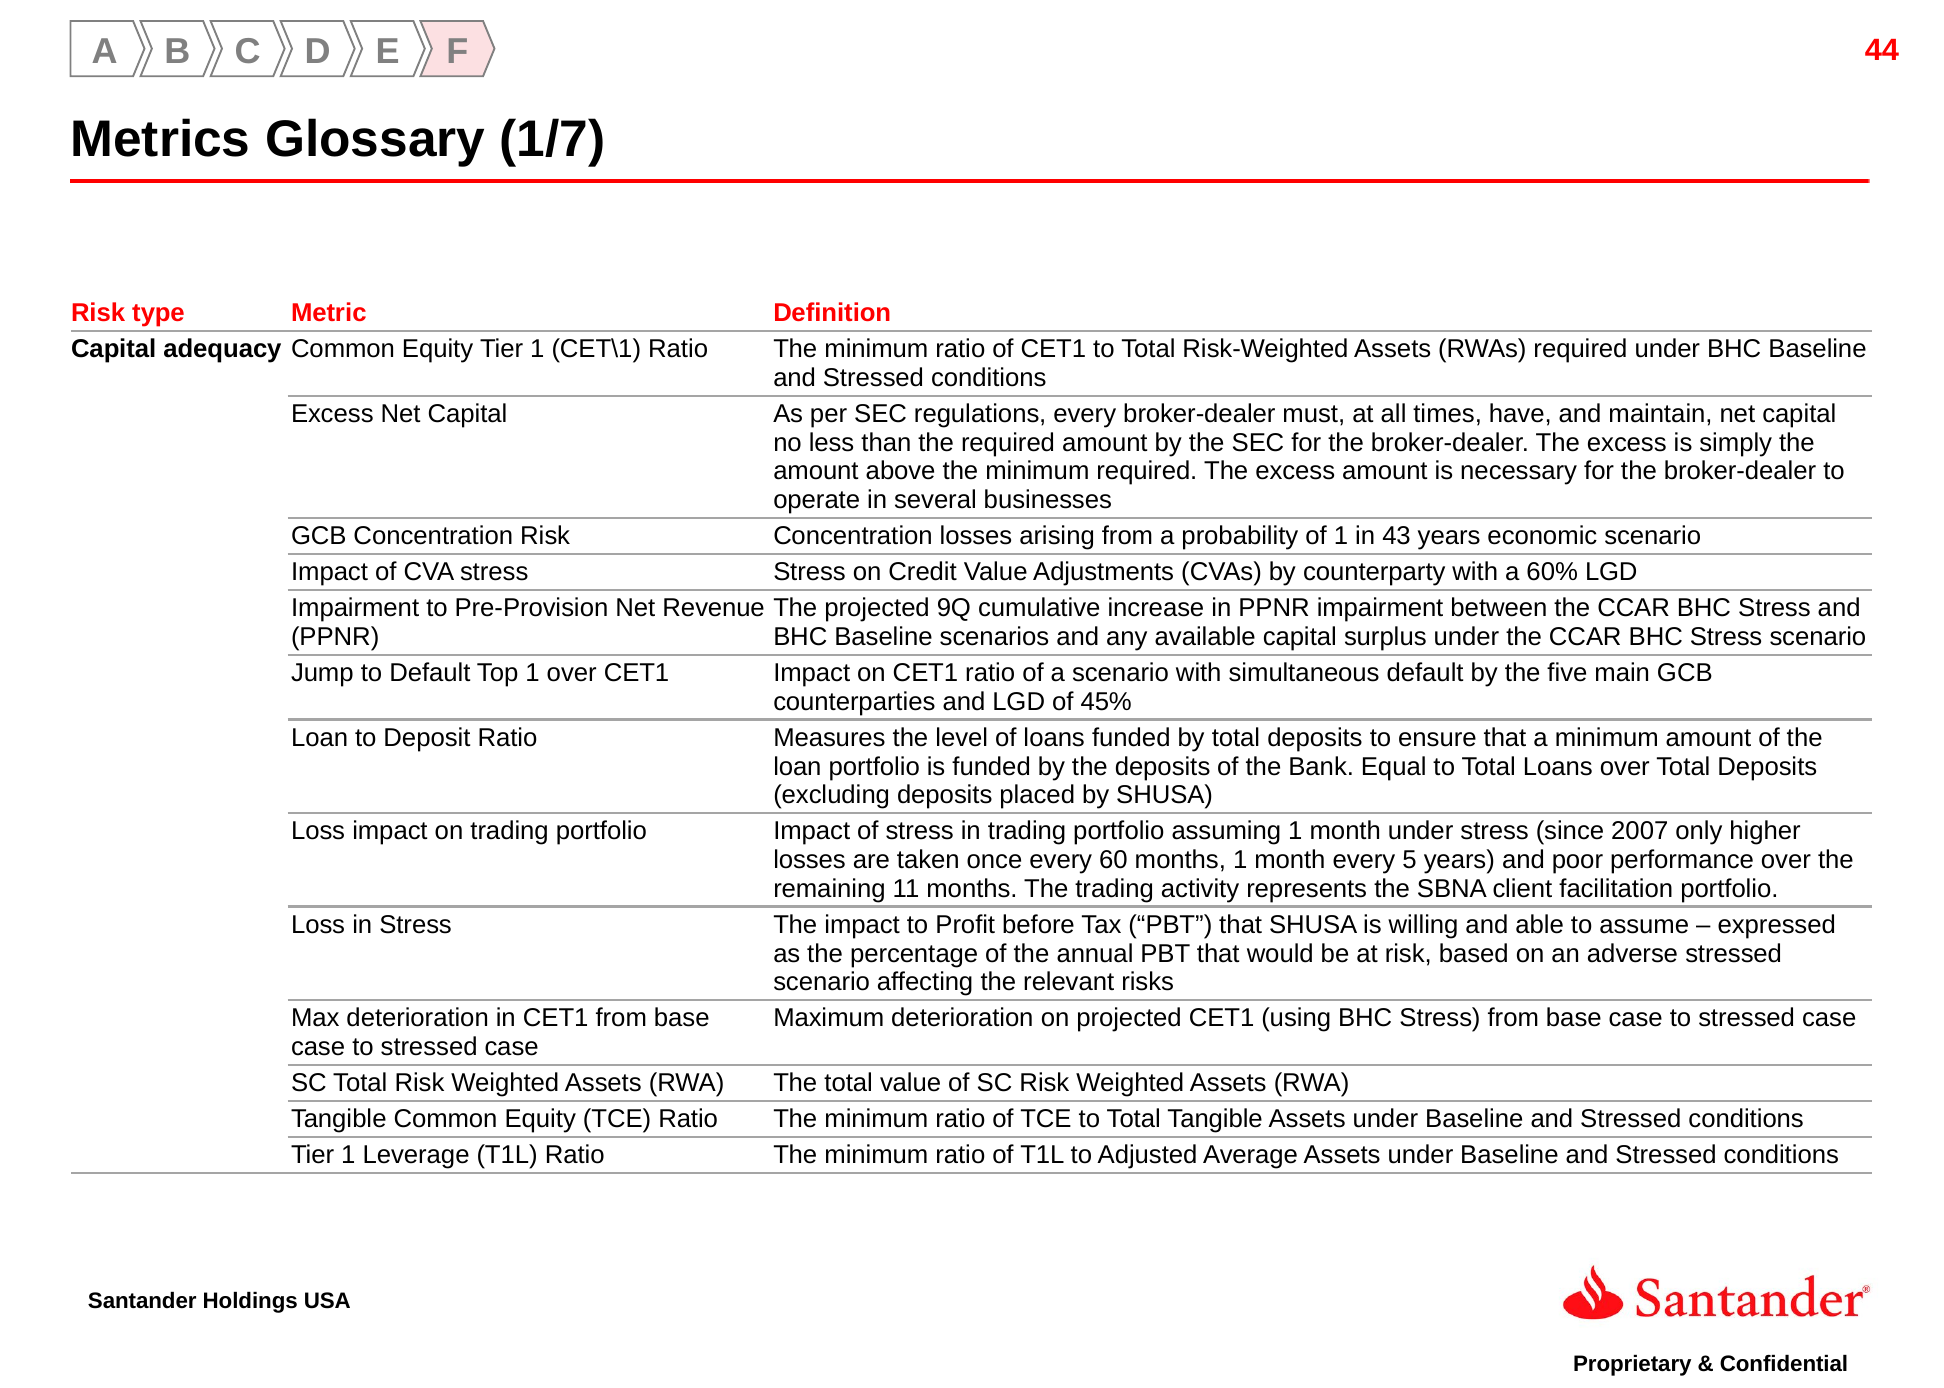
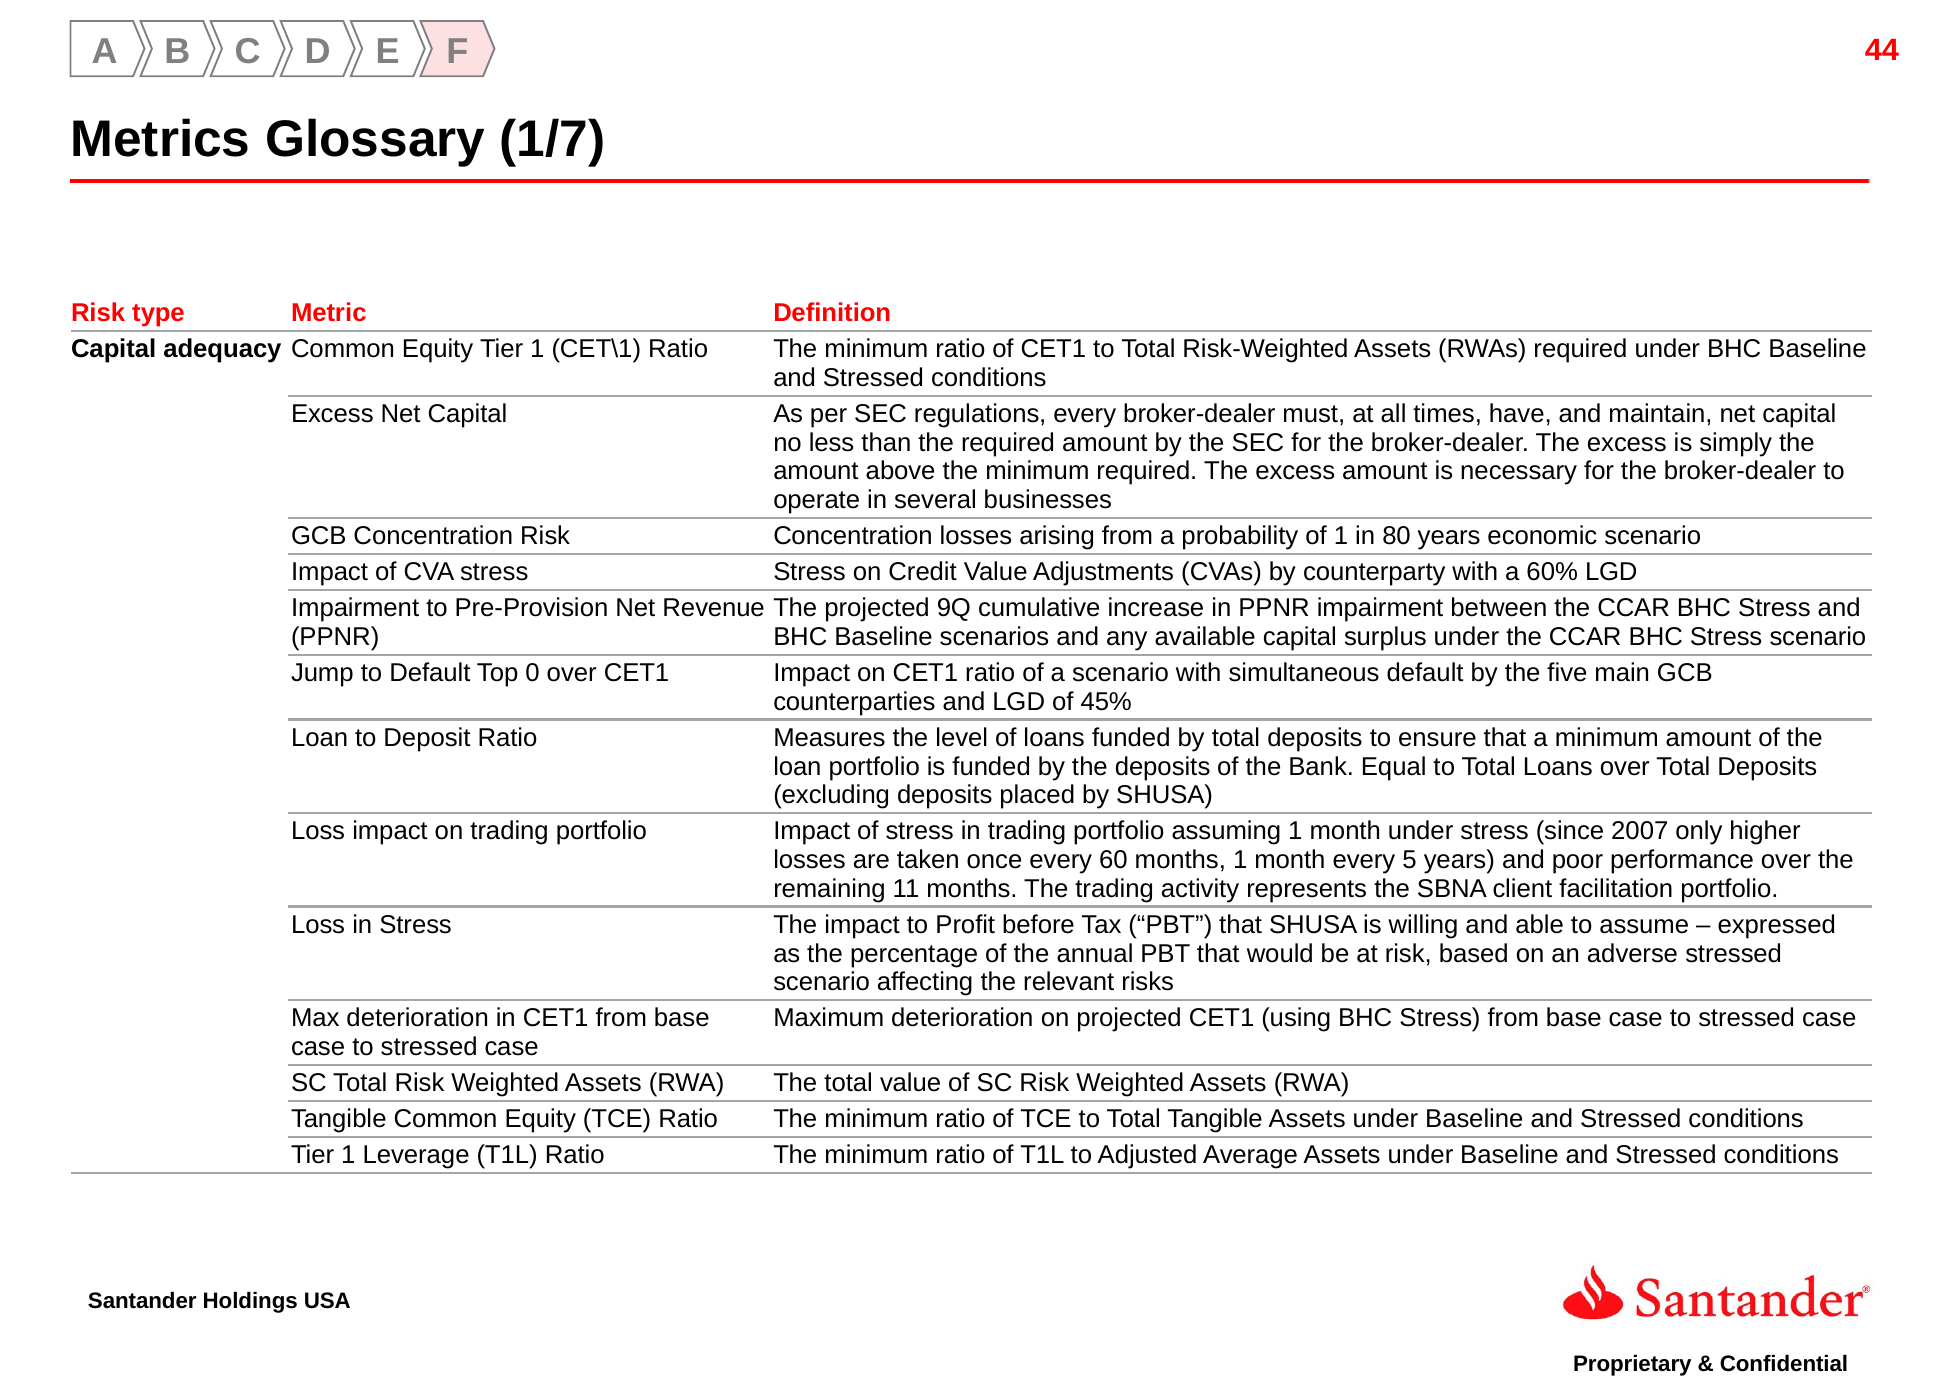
43: 43 -> 80
Top 1: 1 -> 0
